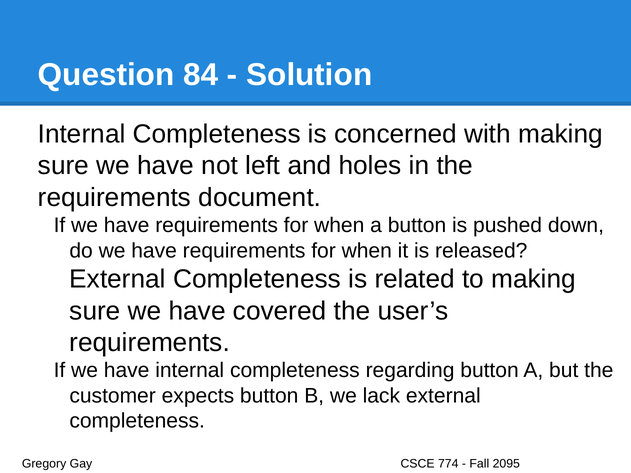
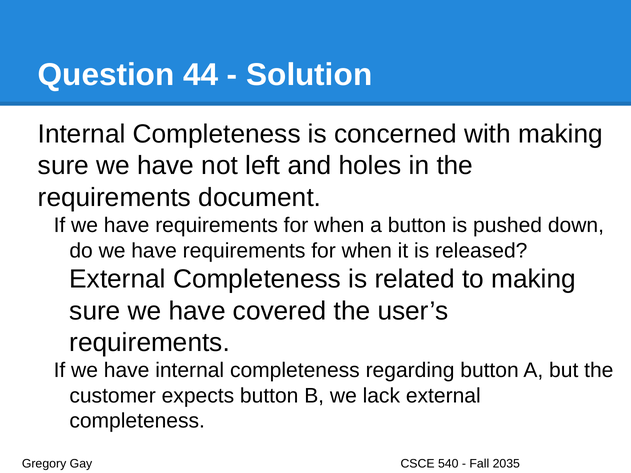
84: 84 -> 44
774: 774 -> 540
2095: 2095 -> 2035
